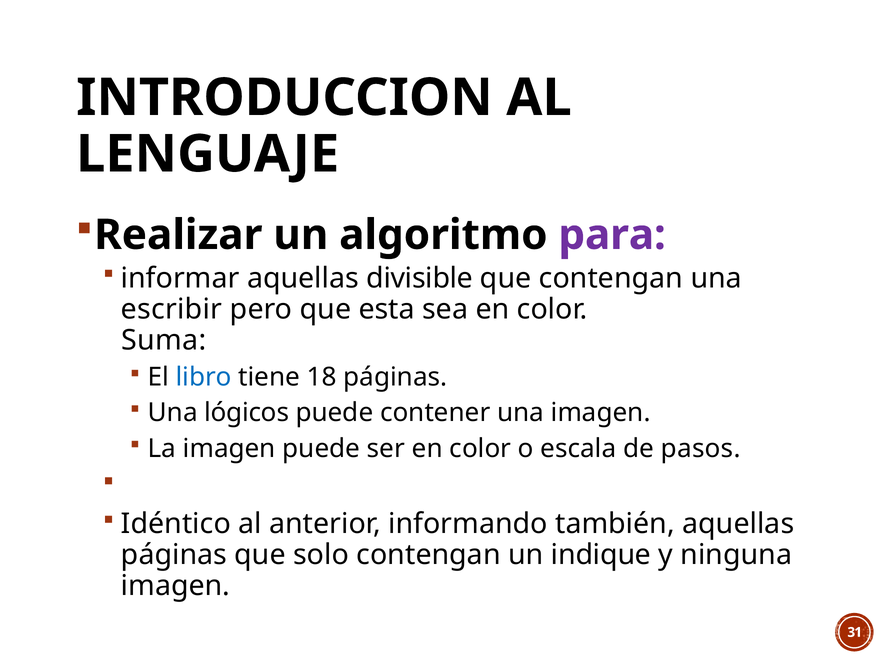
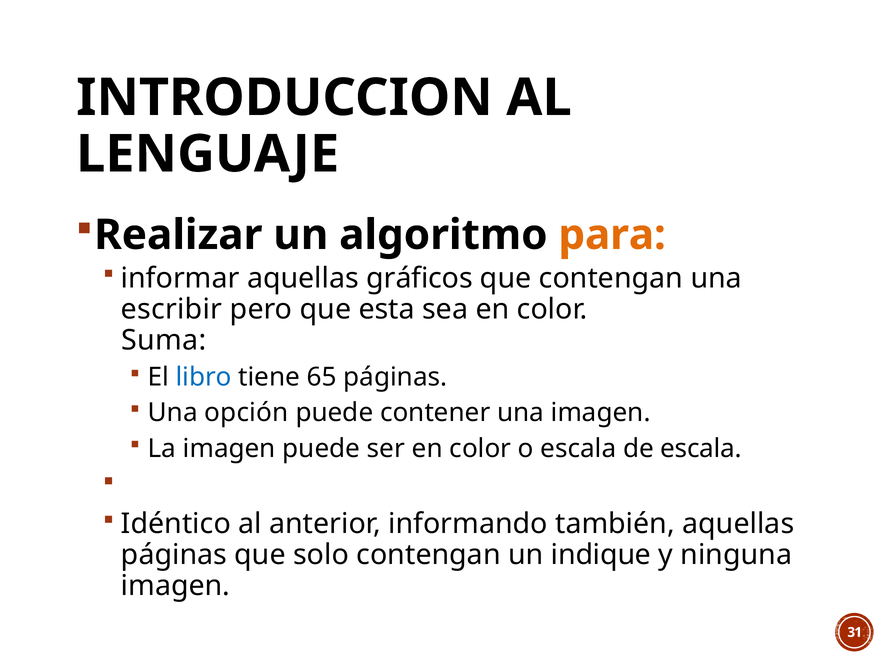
para colour: purple -> orange
divisible: divisible -> gráficos
18: 18 -> 65
lógicos: lógicos -> opción
de pasos: pasos -> escala
